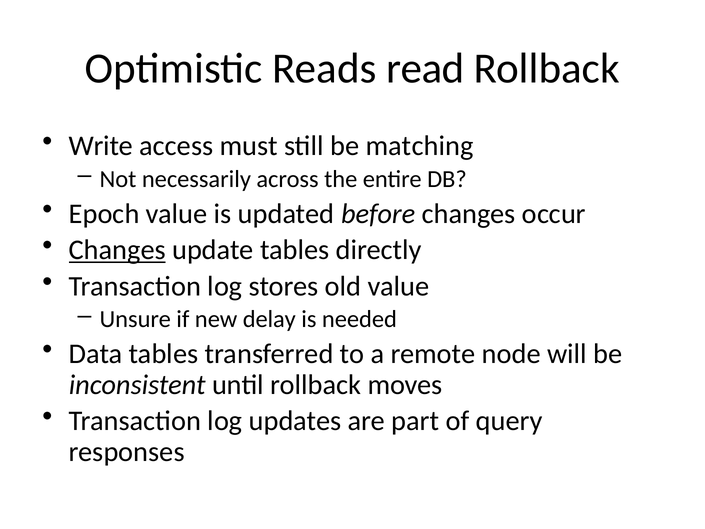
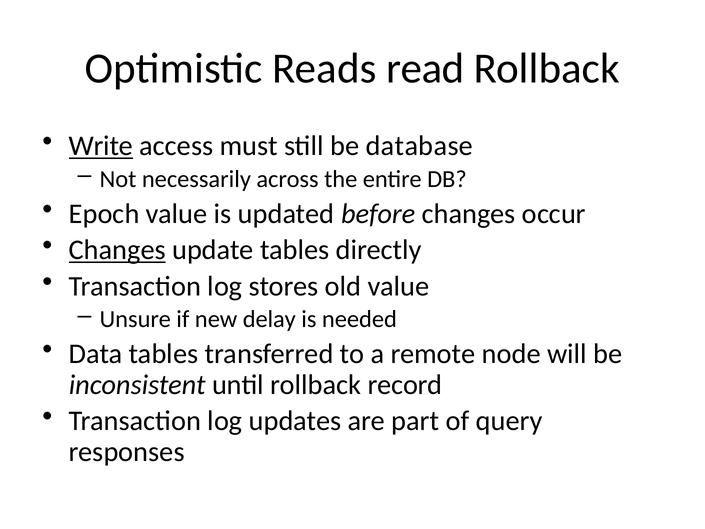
Write underline: none -> present
matching: matching -> database
moves: moves -> record
